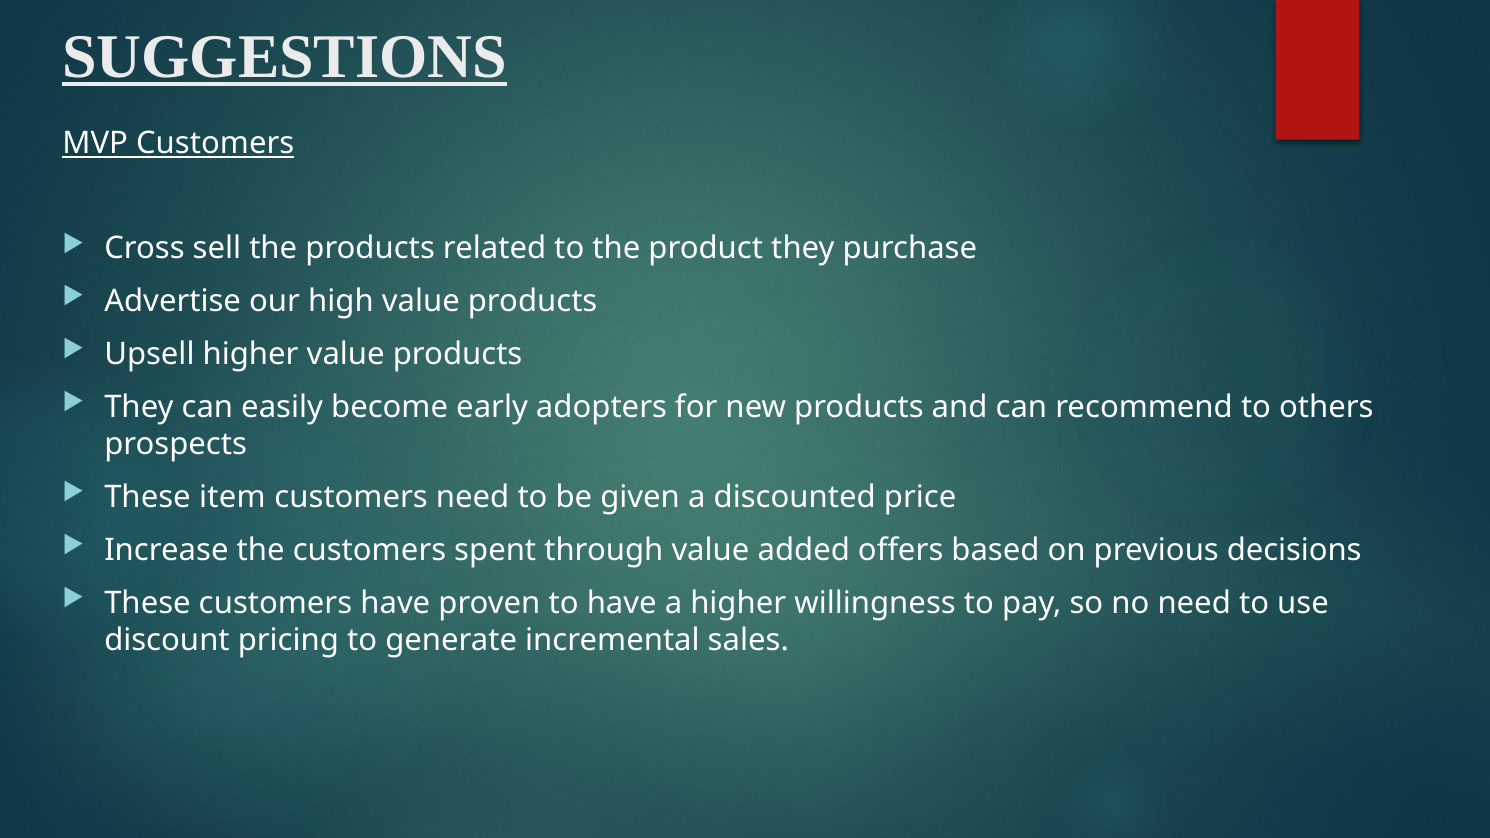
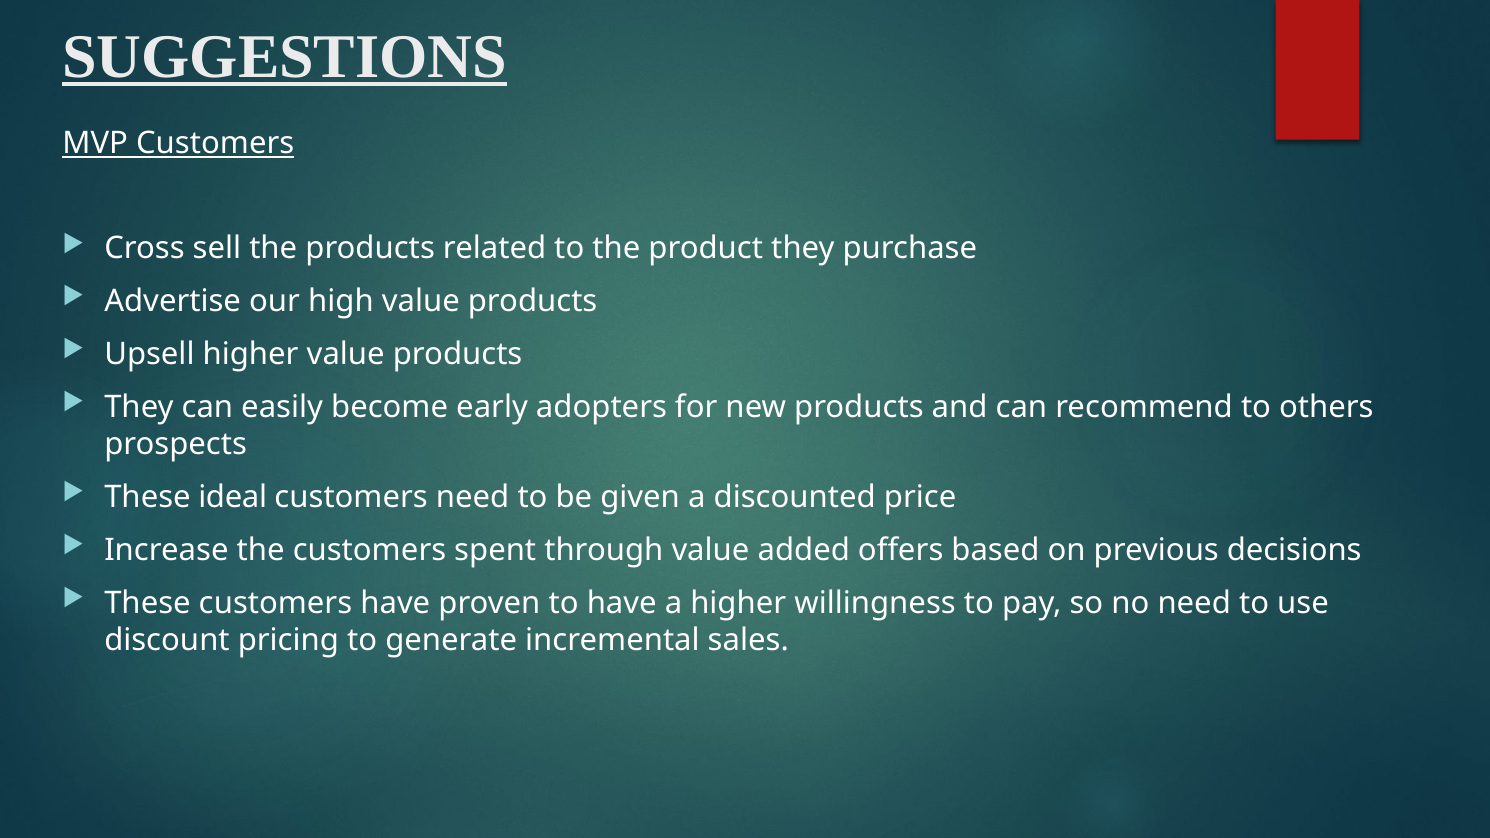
item: item -> ideal
